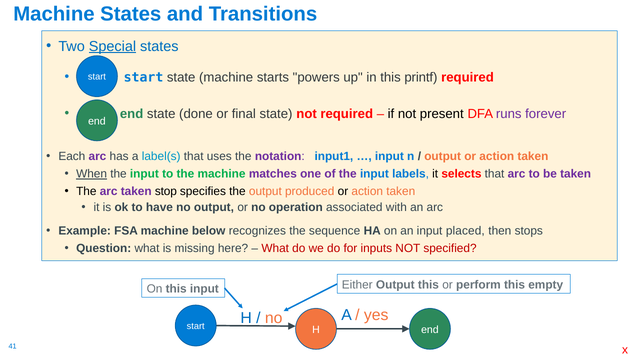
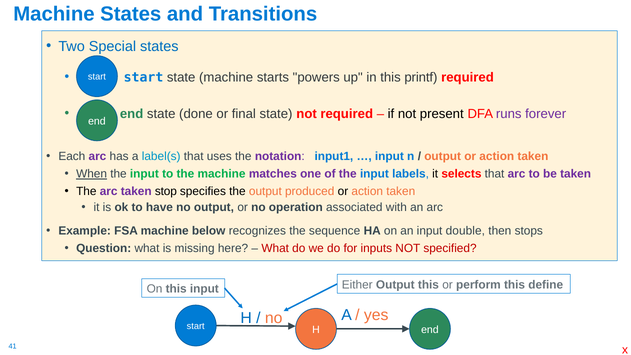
Special underline: present -> none
placed: placed -> double
empty: empty -> define
